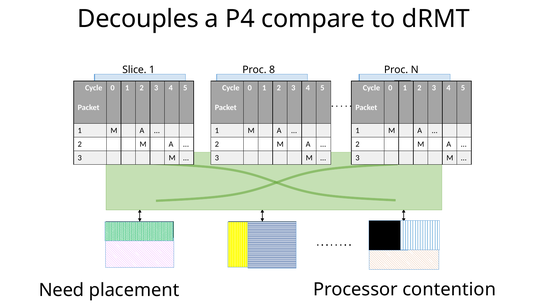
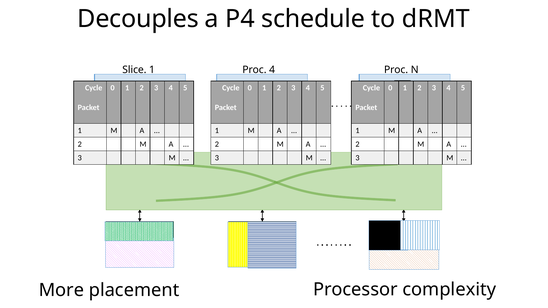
compare: compare -> schedule
Proc 8: 8 -> 4
Need: Need -> More
contention: contention -> complexity
